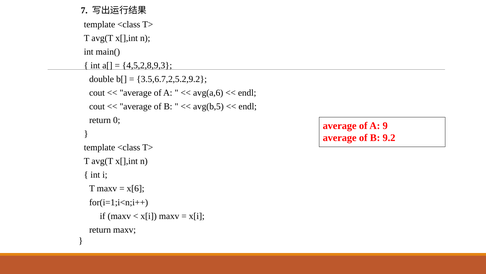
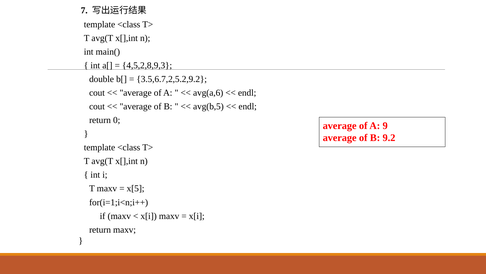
x[6: x[6 -> x[5
